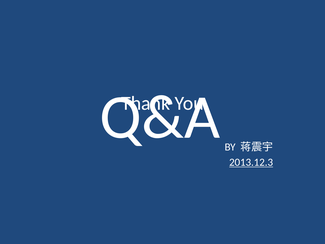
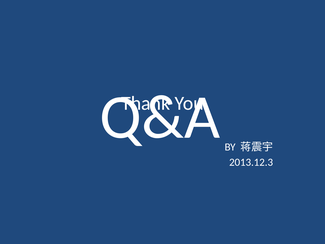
2013.12.3 underline: present -> none
